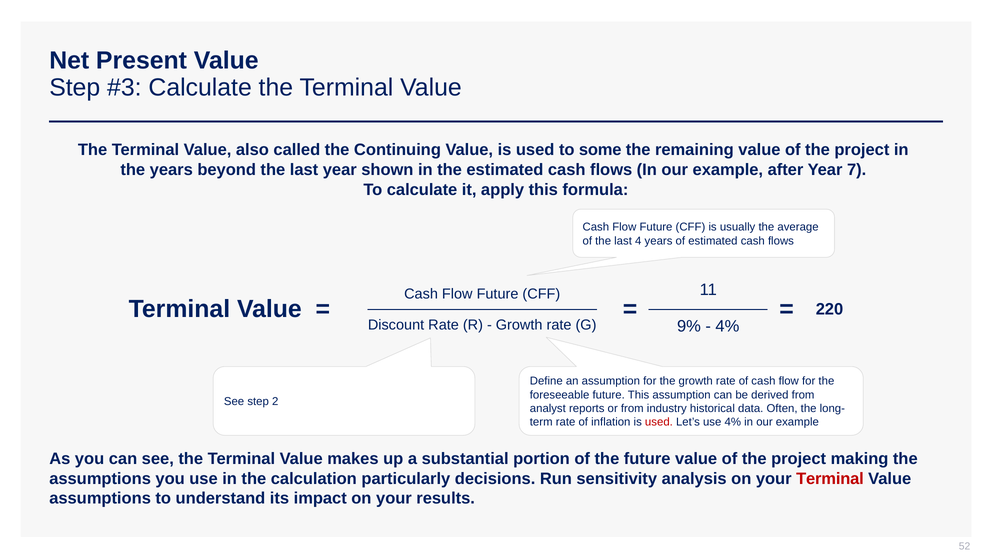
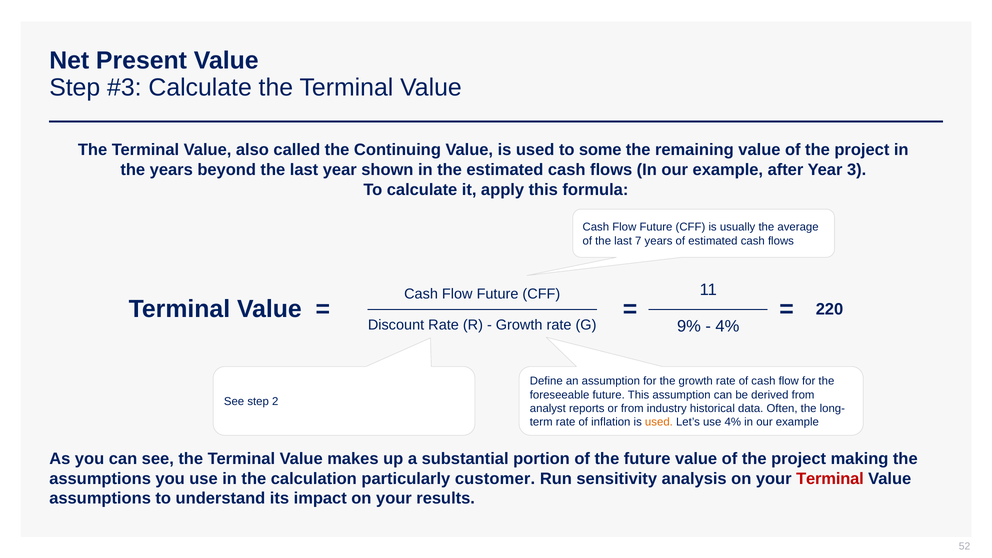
7: 7 -> 3
4: 4 -> 7
used at (659, 422) colour: red -> orange
decisions: decisions -> customer
